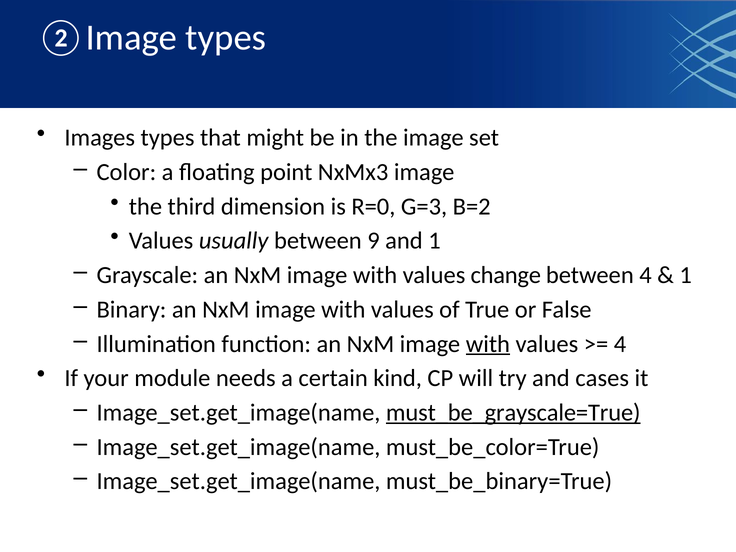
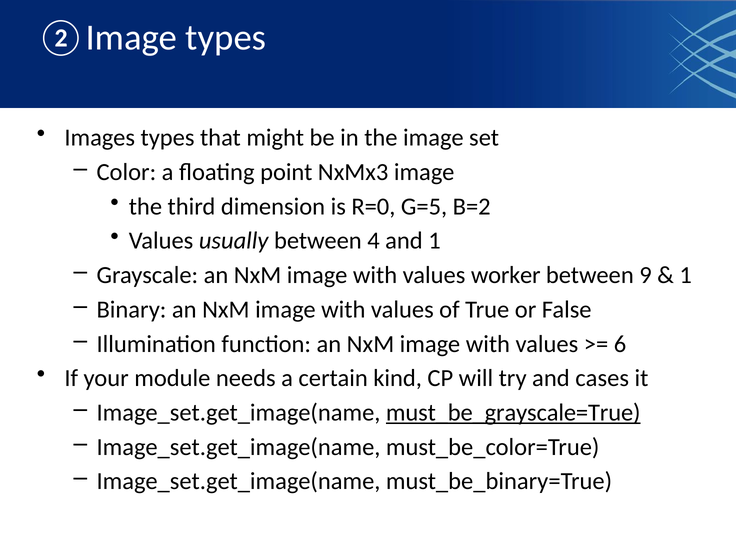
G=3: G=3 -> G=5
9: 9 -> 4
change: change -> worker
between 4: 4 -> 9
with at (488, 344) underline: present -> none
4 at (620, 344): 4 -> 6
